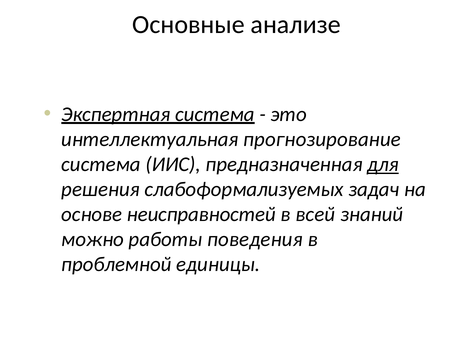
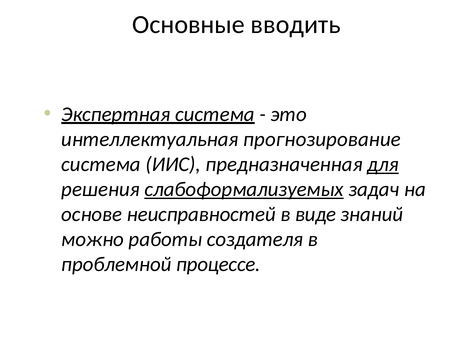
анализе: анализе -> вводить
слабоформализуемых underline: none -> present
всей: всей -> виде
поведения: поведения -> создателя
единицы: единицы -> процессе
